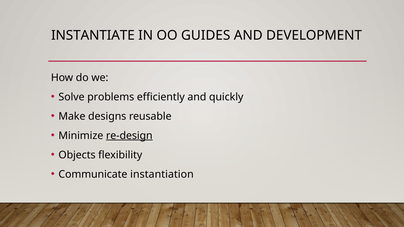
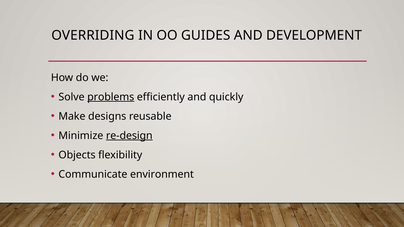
INSTANTIATE: INSTANTIATE -> OVERRIDING
problems underline: none -> present
instantiation: instantiation -> environment
